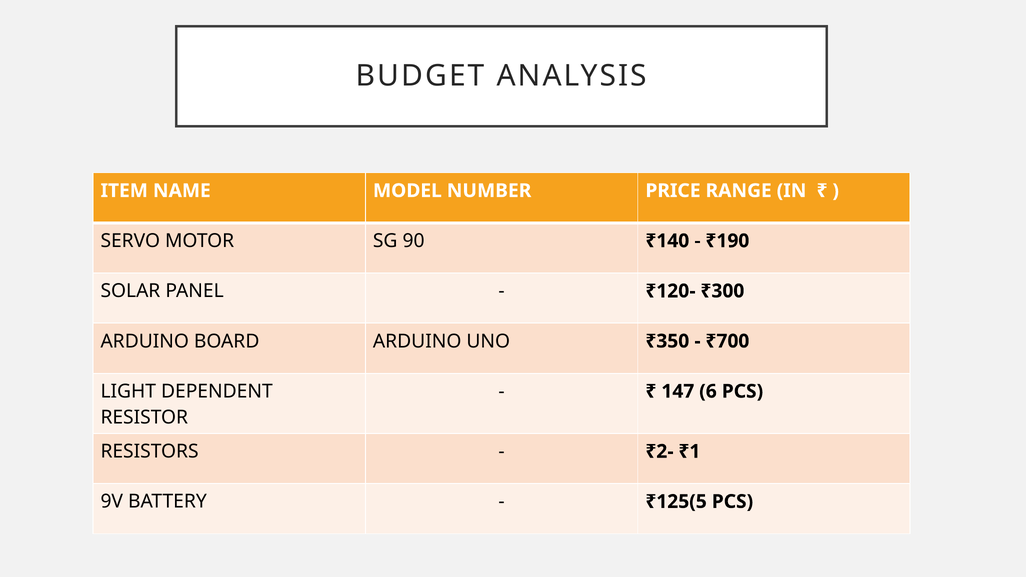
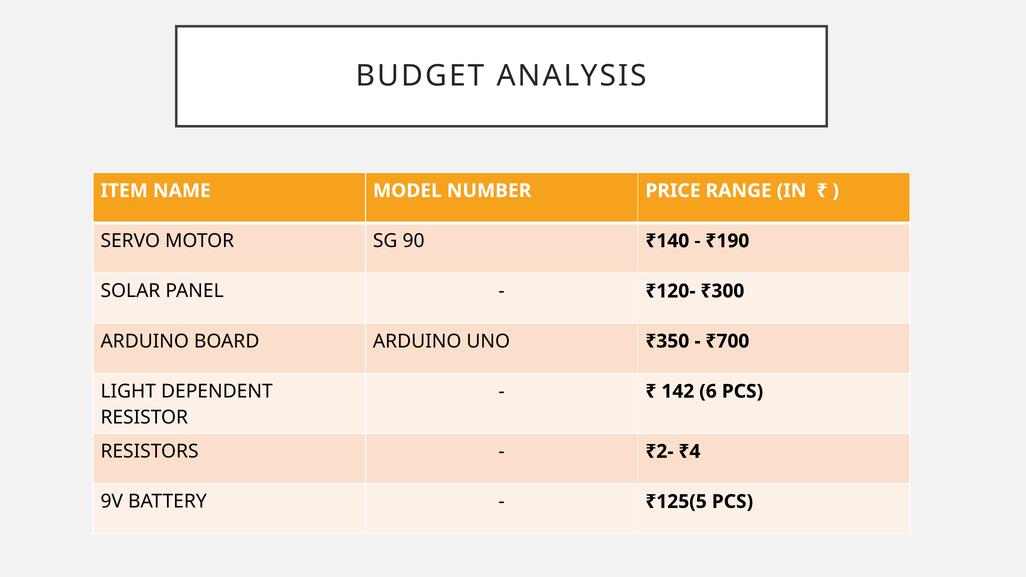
147: 147 -> 142
₹1: ₹1 -> ₹4
